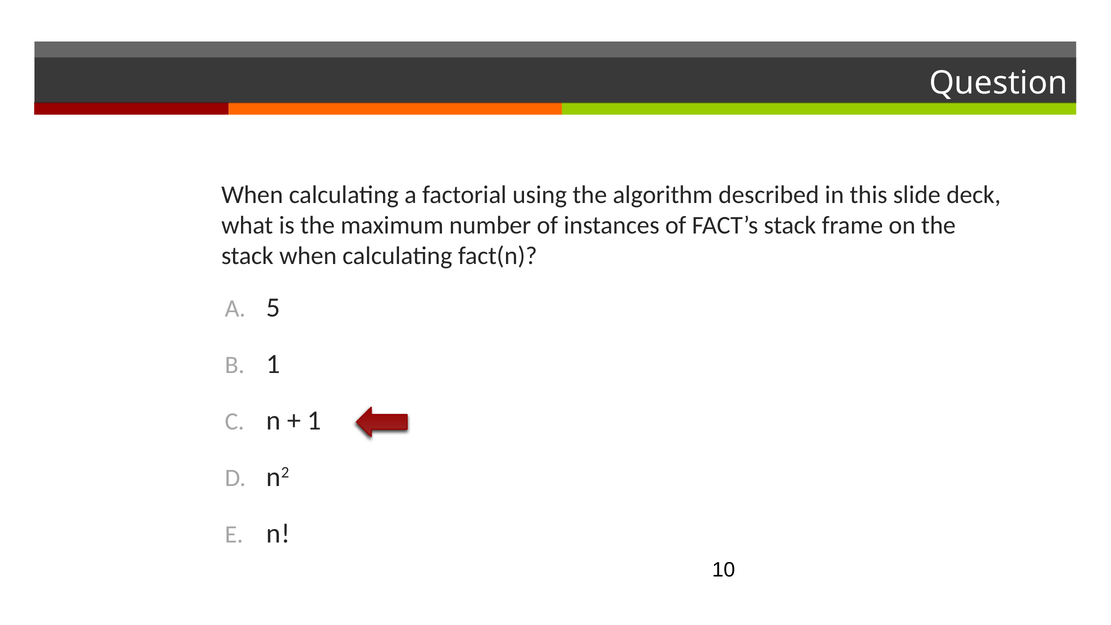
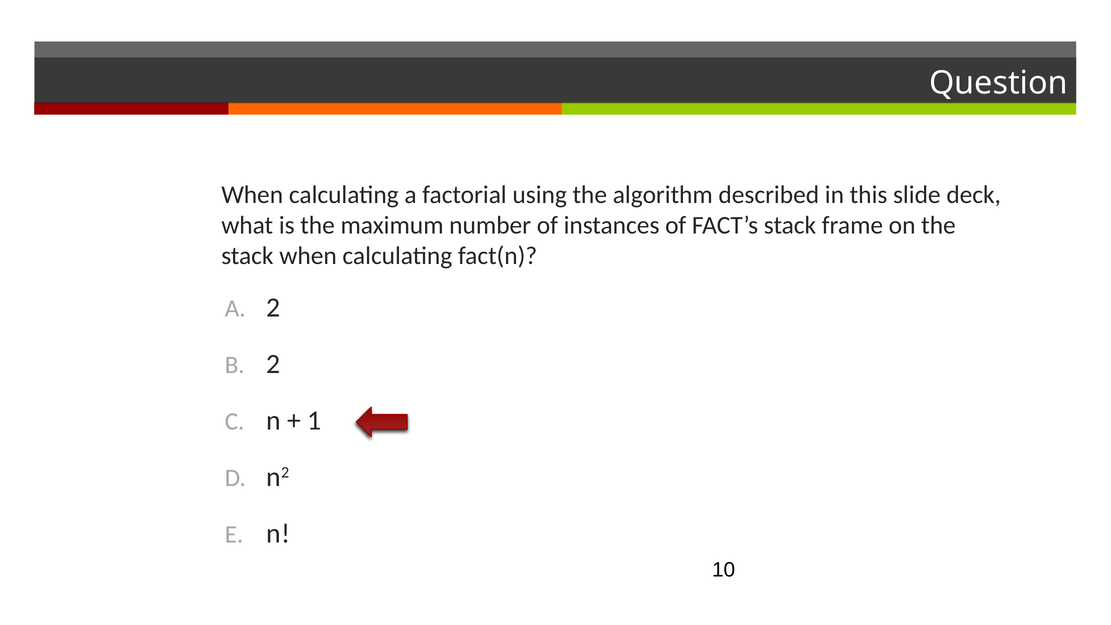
A 5: 5 -> 2
1 at (273, 364): 1 -> 2
